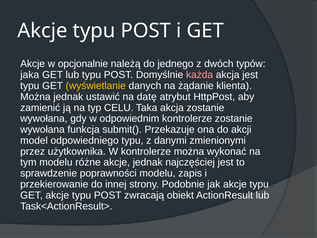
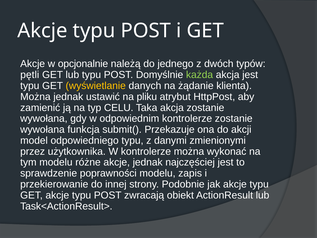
jaka: jaka -> pętli
każda colour: pink -> light green
datę: datę -> pliku
